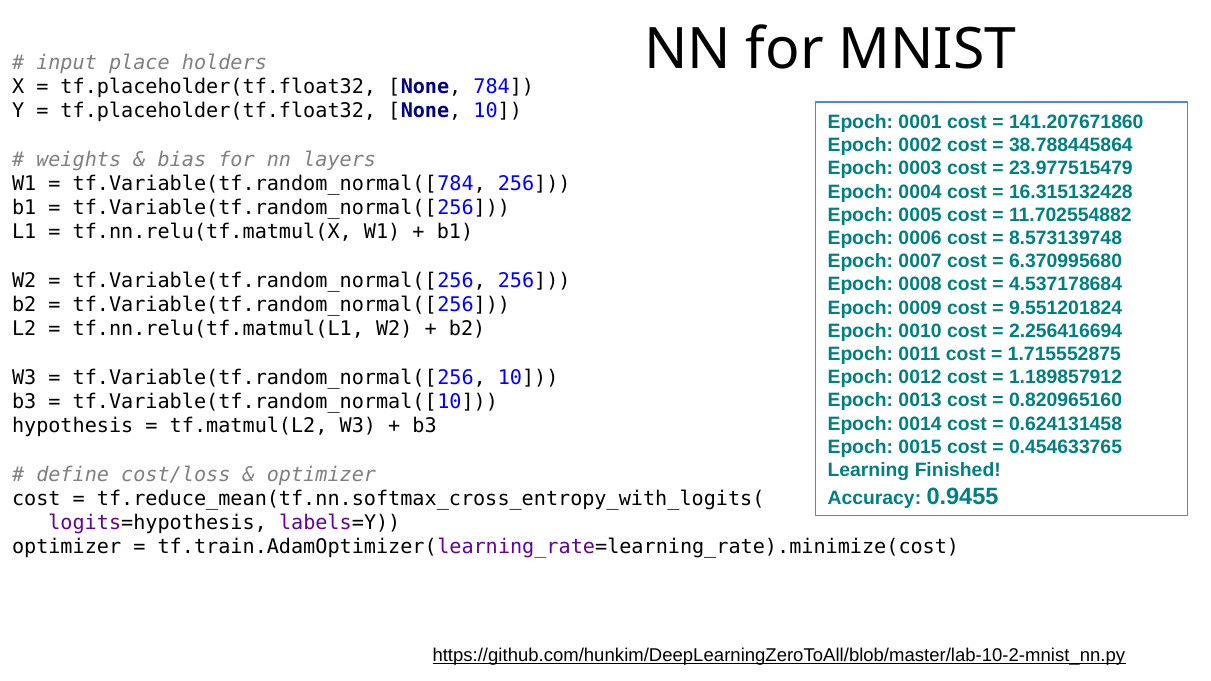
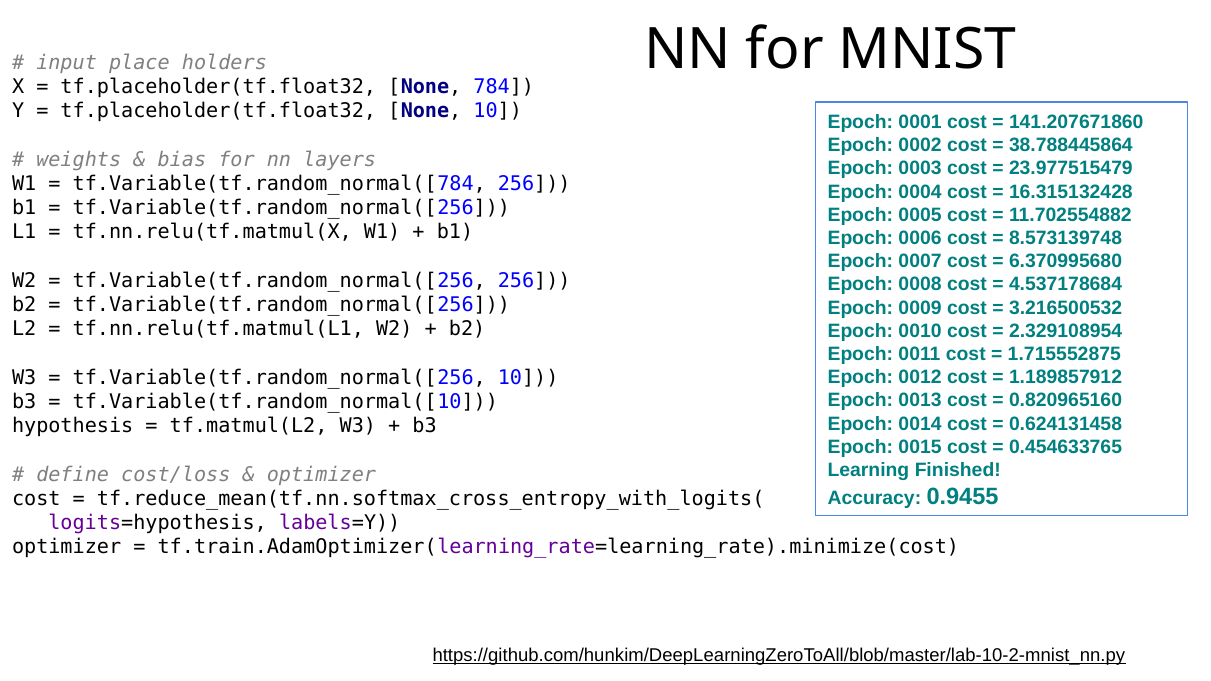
9.551201824: 9.551201824 -> 3.216500532
2.256416694: 2.256416694 -> 2.329108954
